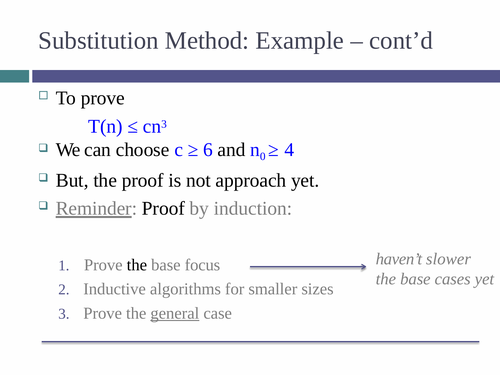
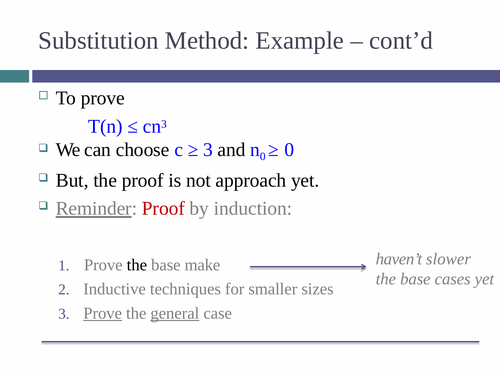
6 at (208, 150): 6 -> 3
4 at (289, 150): 4 -> 0
Proof at (163, 209) colour: black -> red
focus: focus -> make
algorithms: algorithms -> techniques
Prove at (103, 313) underline: none -> present
